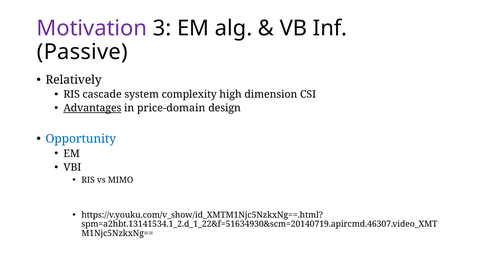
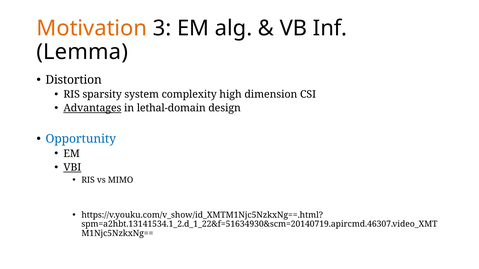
Motivation colour: purple -> orange
Passive: Passive -> Lemma
Relatively: Relatively -> Distortion
cascade: cascade -> sparsity
price-domain: price-domain -> lethal-domain
VBI underline: none -> present
